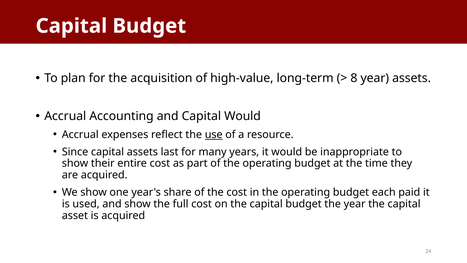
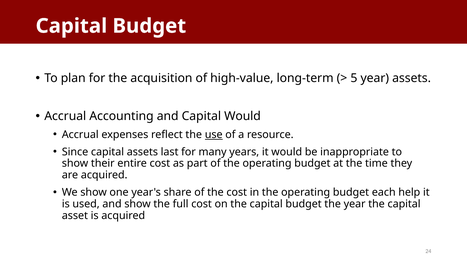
8: 8 -> 5
paid: paid -> help
